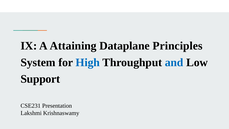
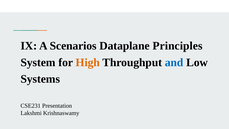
Attaining: Attaining -> Scenarios
High colour: blue -> orange
Support: Support -> Systems
